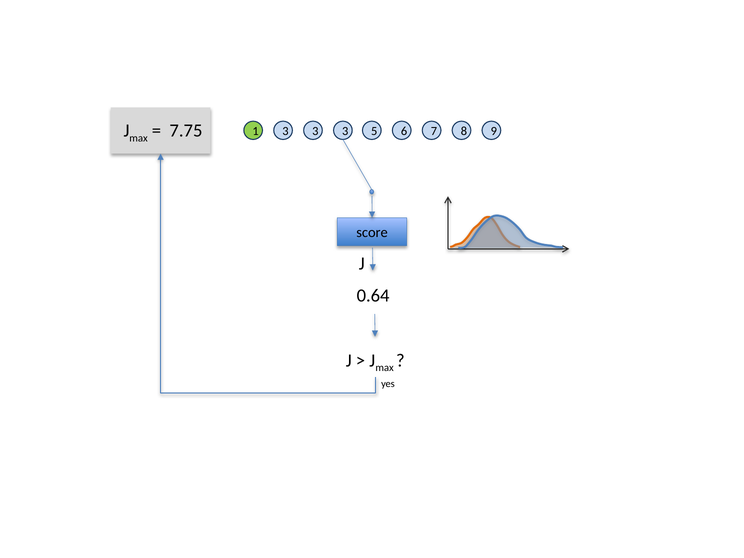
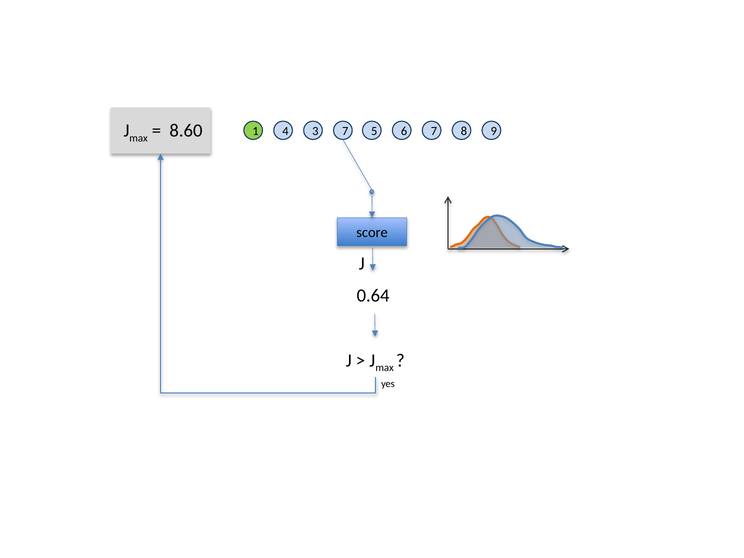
7.75: 7.75 -> 8.60
1 3: 3 -> 4
3 at (345, 131): 3 -> 7
